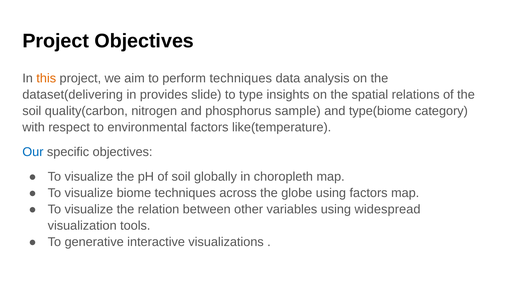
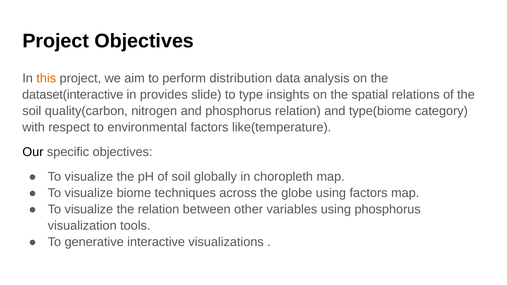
perform techniques: techniques -> distribution
dataset(delivering: dataset(delivering -> dataset(interactive
phosphorus sample: sample -> relation
Our colour: blue -> black
using widespread: widespread -> phosphorus
